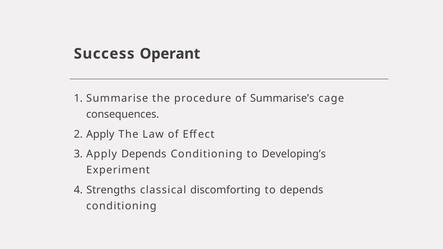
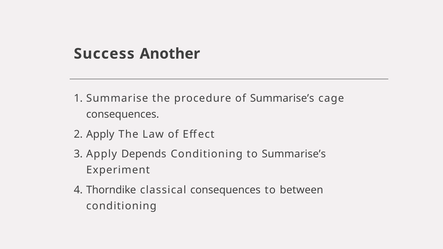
Operant: Operant -> Another
to Developing’s: Developing’s -> Summarise’s
Strengths: Strengths -> Thorndike
classical discomforting: discomforting -> consequences
to depends: depends -> between
